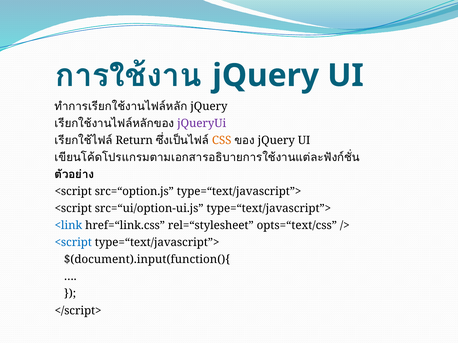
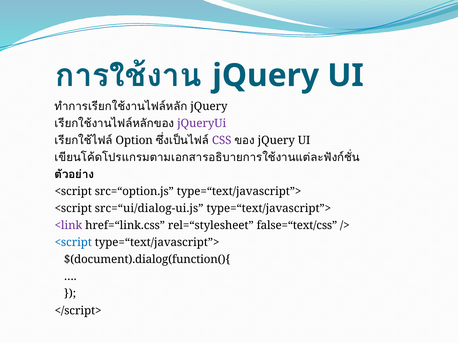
Return: Return -> Option
CSS colour: orange -> purple
src=“ui/option-ui.js: src=“ui/option-ui.js -> src=“ui/dialog-ui.js
<link colour: blue -> purple
opts=“text/css: opts=“text/css -> false=“text/css
$(document).input(function(){: $(document).input(function(){ -> $(document).dialog(function(){
